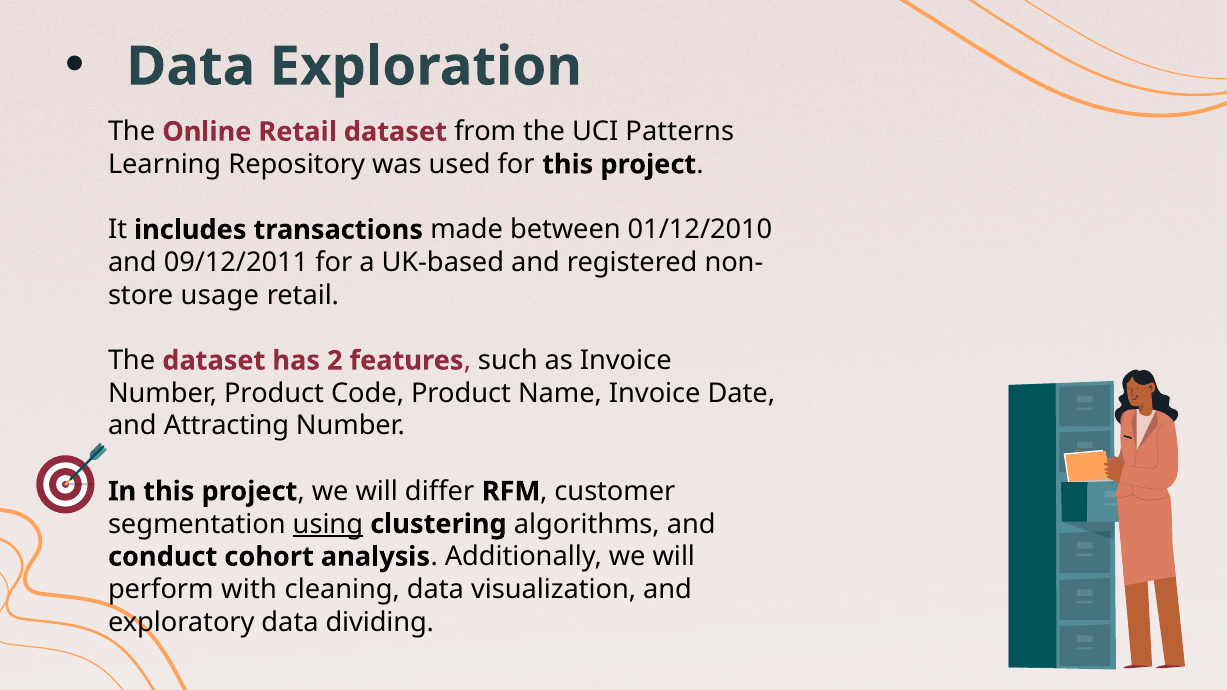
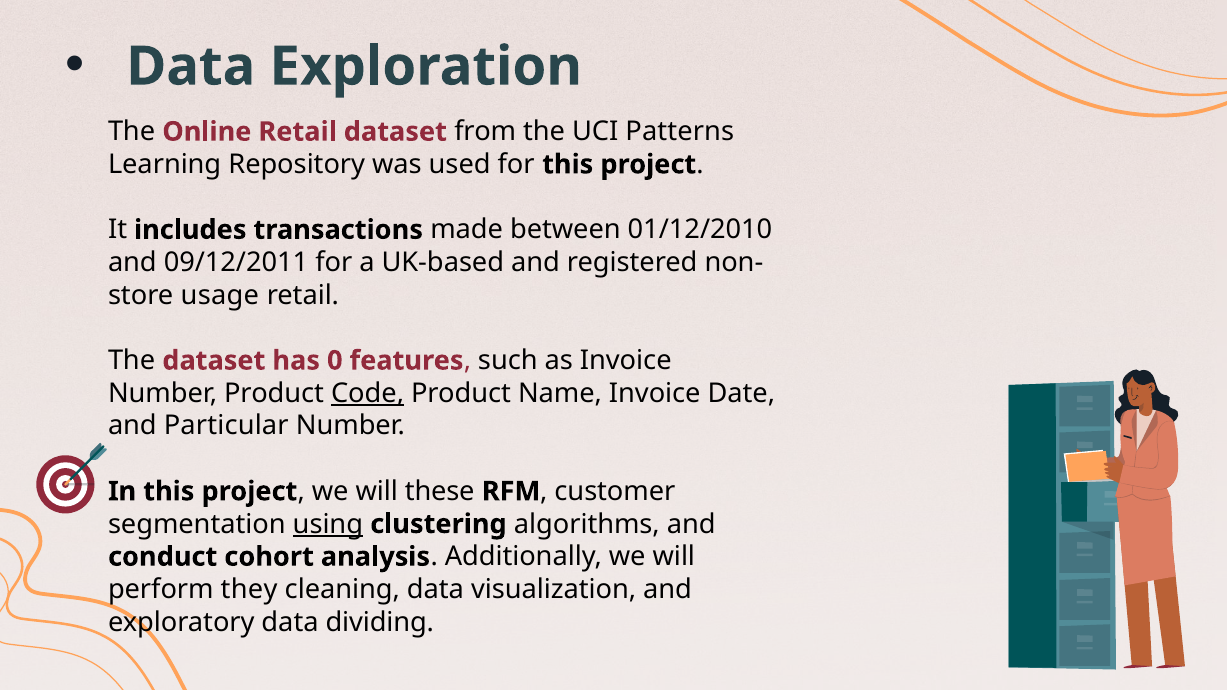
2: 2 -> 0
Code underline: none -> present
Attracting: Attracting -> Particular
differ: differ -> these
with: with -> they
